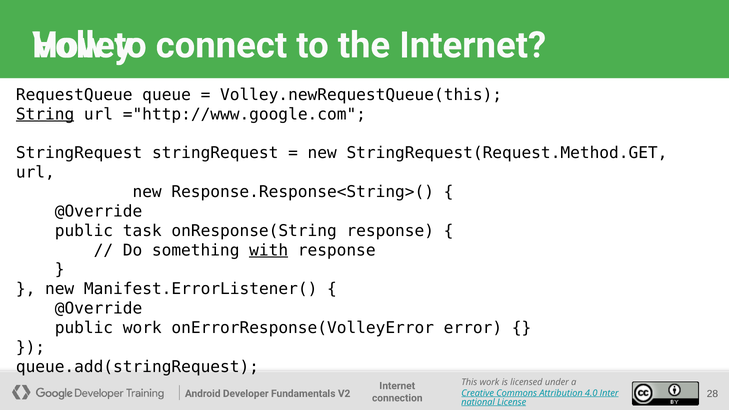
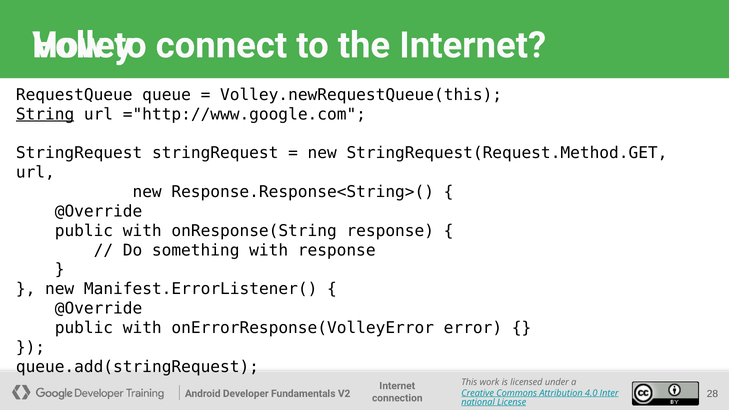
task at (142, 231): task -> with
with at (269, 250) underline: present -> none
work at (142, 328): work -> with
